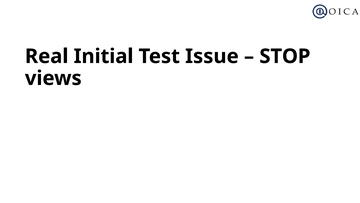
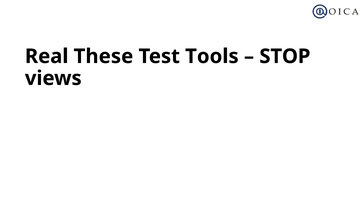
Initial: Initial -> These
Issue: Issue -> Tools
